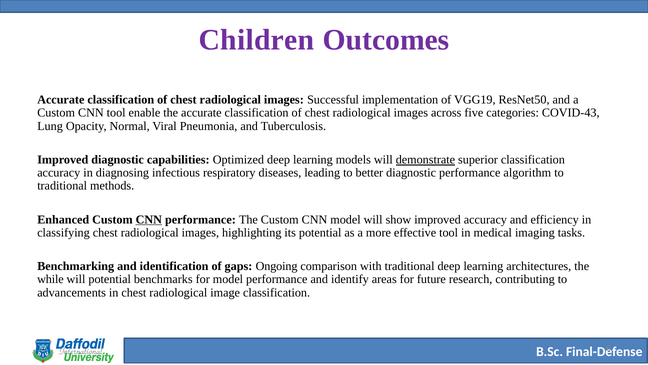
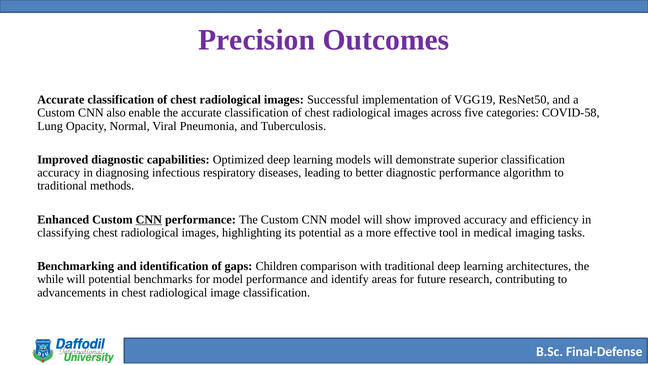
Children: Children -> Precision
CNN tool: tool -> also
COVID-43: COVID-43 -> COVID-58
demonstrate underline: present -> none
Ongoing: Ongoing -> Children
